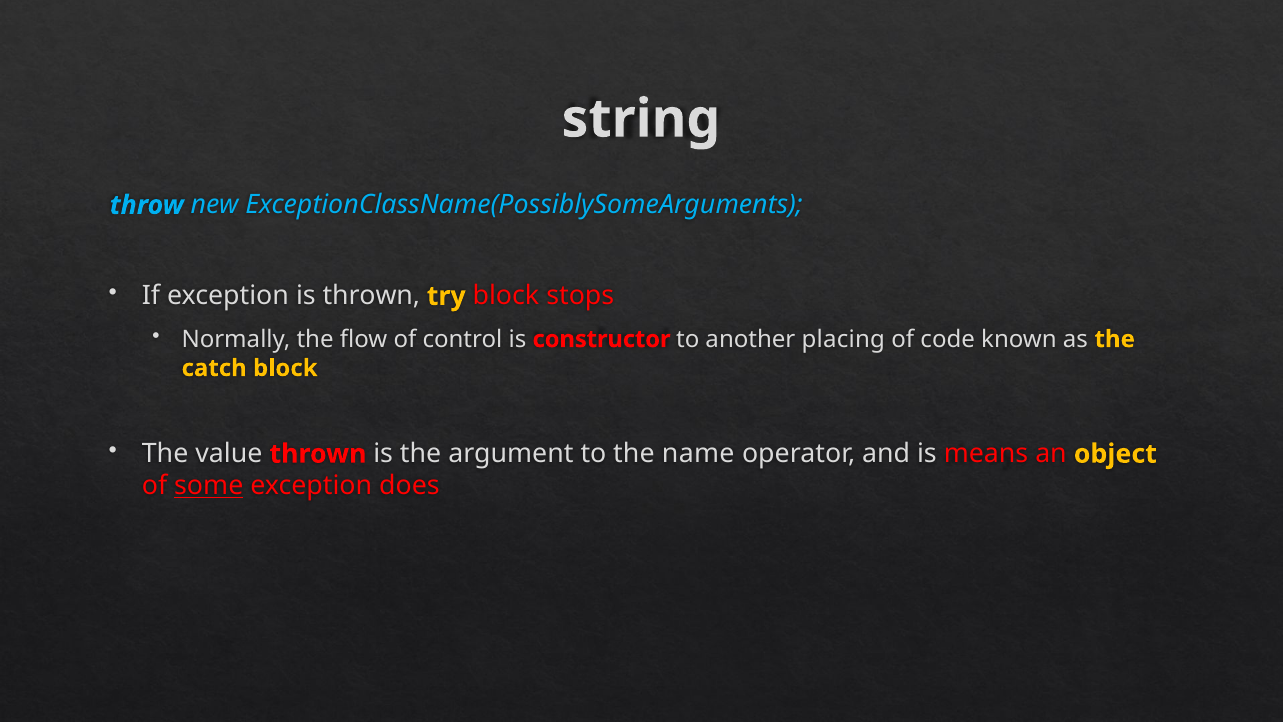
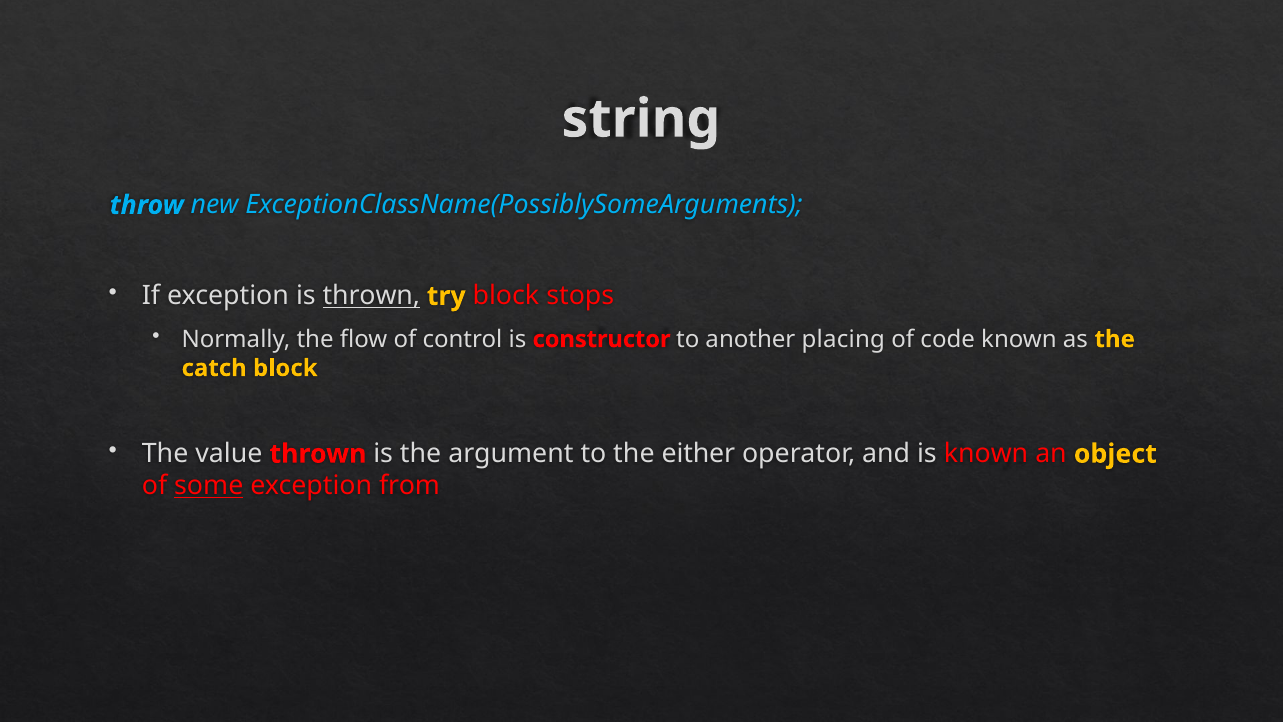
thrown at (371, 296) underline: none -> present
name: name -> either
is means: means -> known
does: does -> from
